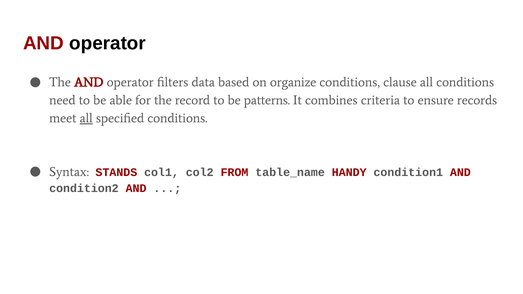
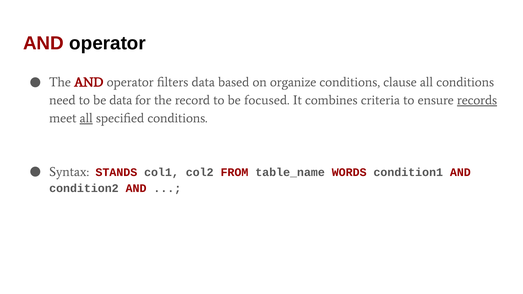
be able: able -> data
patterns: patterns -> focused
records underline: none -> present
HANDY: HANDY -> WORDS
